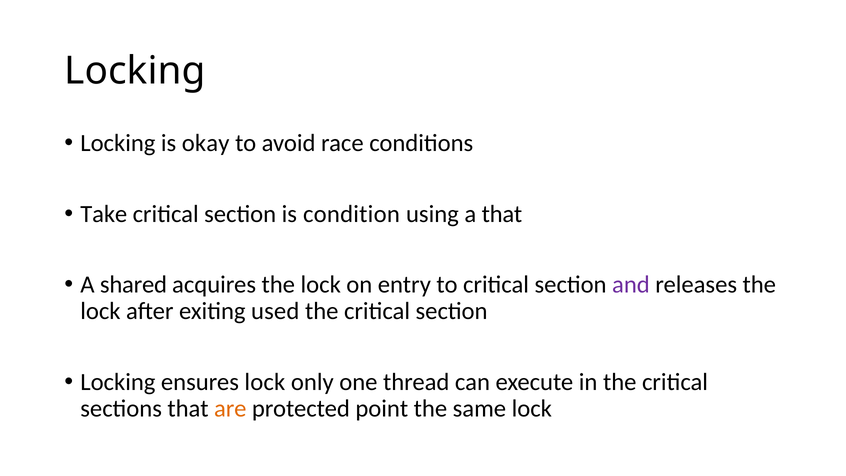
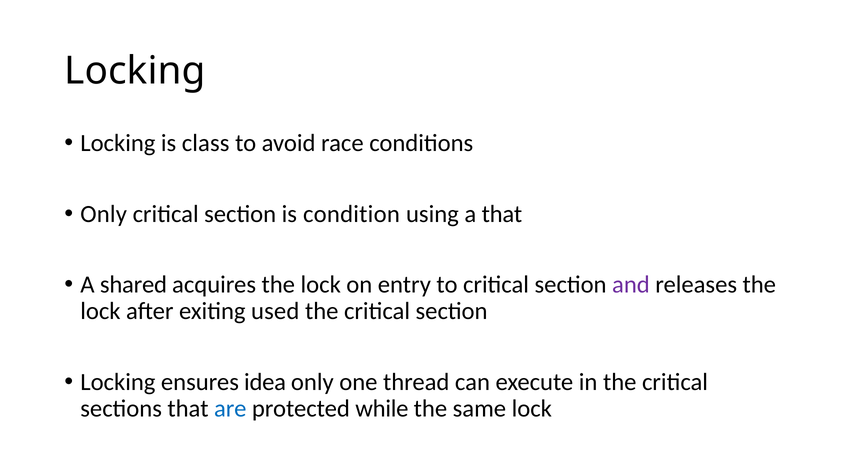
okay: okay -> class
Take at (104, 214): Take -> Only
ensures lock: lock -> idea
are colour: orange -> blue
point: point -> while
